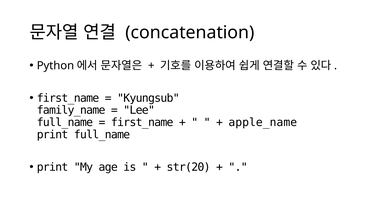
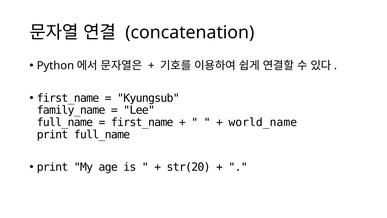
apple_name: apple_name -> world_name
